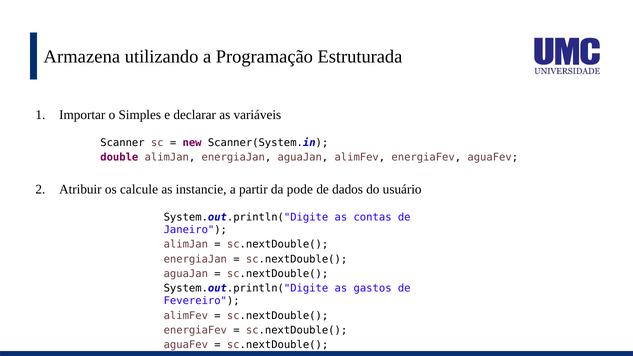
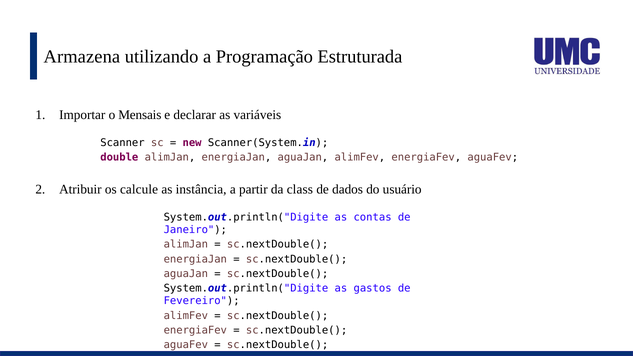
Simples: Simples -> Mensais
instancie: instancie -> instância
pode: pode -> class
